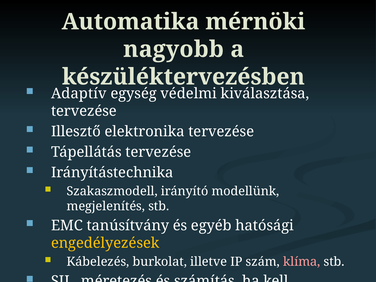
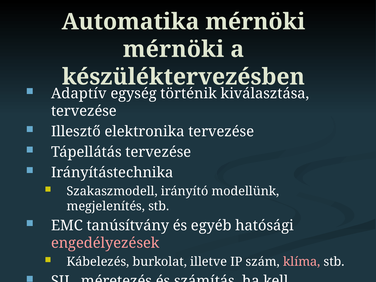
nagyobb at (174, 49): nagyobb -> mérnöki
védelmi: védelmi -> történik
engedélyezések colour: yellow -> pink
